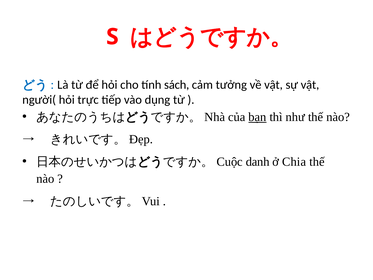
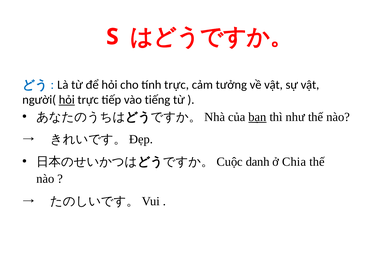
tính sách: sách -> trực
hỏi at (67, 100) underline: none -> present
dụng: dụng -> tiếng
